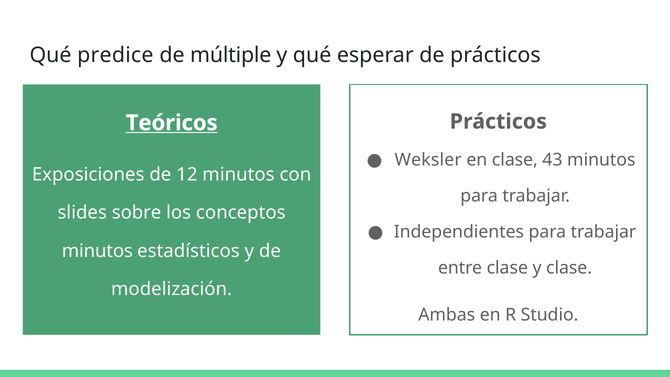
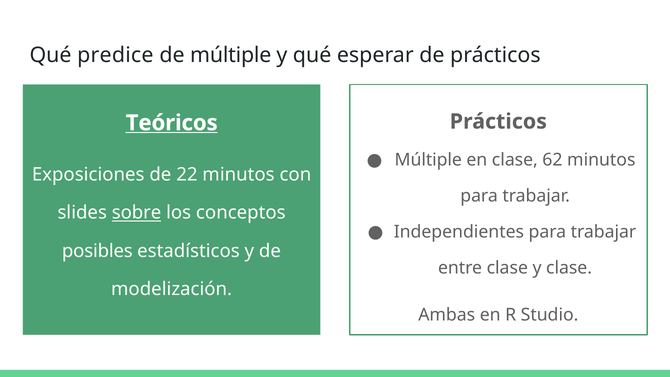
Weksler at (428, 160): Weksler -> Múltiple
43: 43 -> 62
12: 12 -> 22
sobre underline: none -> present
minutos at (97, 251): minutos -> posibles
